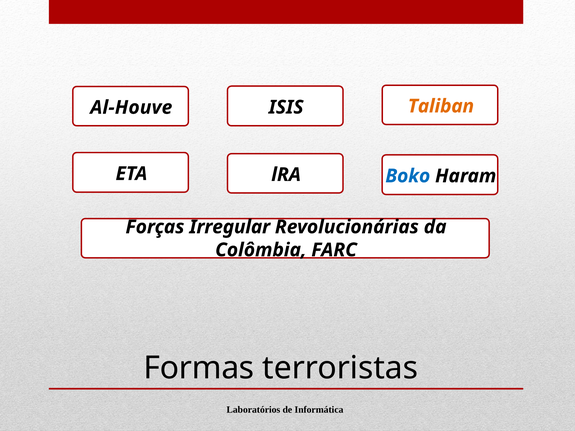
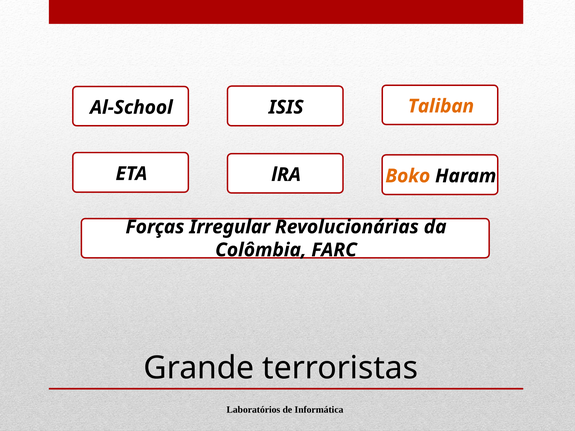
Al-Houve: Al-Houve -> Al-School
Boko colour: blue -> orange
Formas: Formas -> Grande
